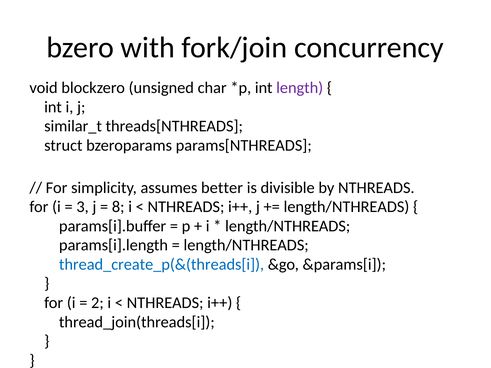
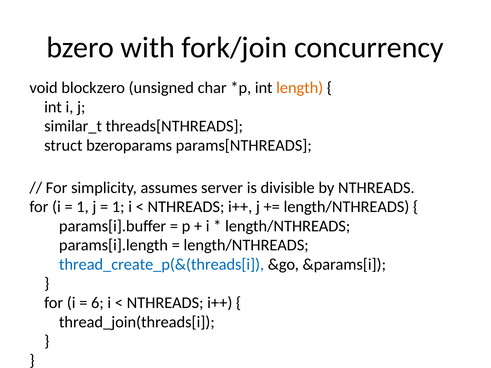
length colour: purple -> orange
better: better -> server
3 at (83, 207): 3 -> 1
8 at (118, 207): 8 -> 1
2: 2 -> 6
